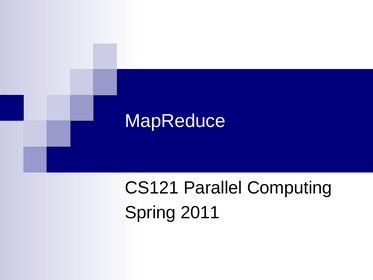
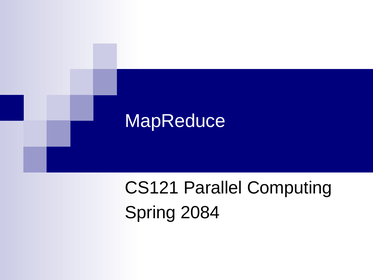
2011: 2011 -> 2084
